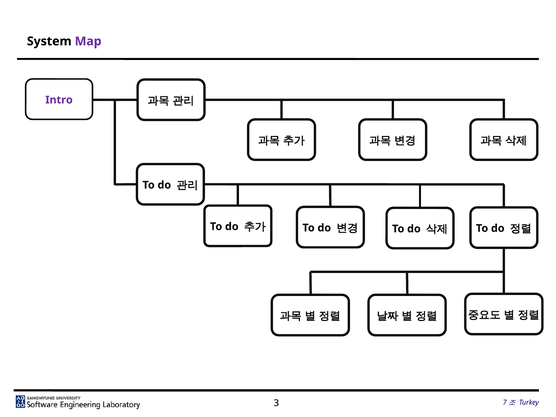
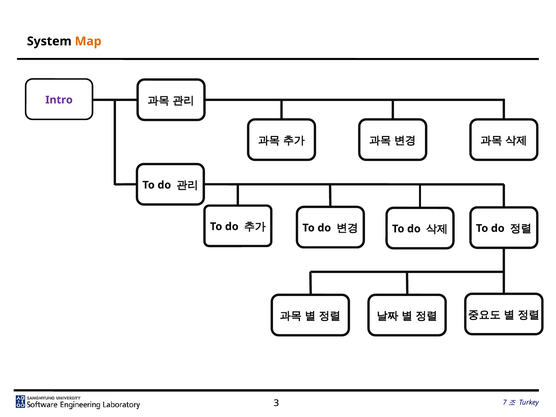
Map colour: purple -> orange
